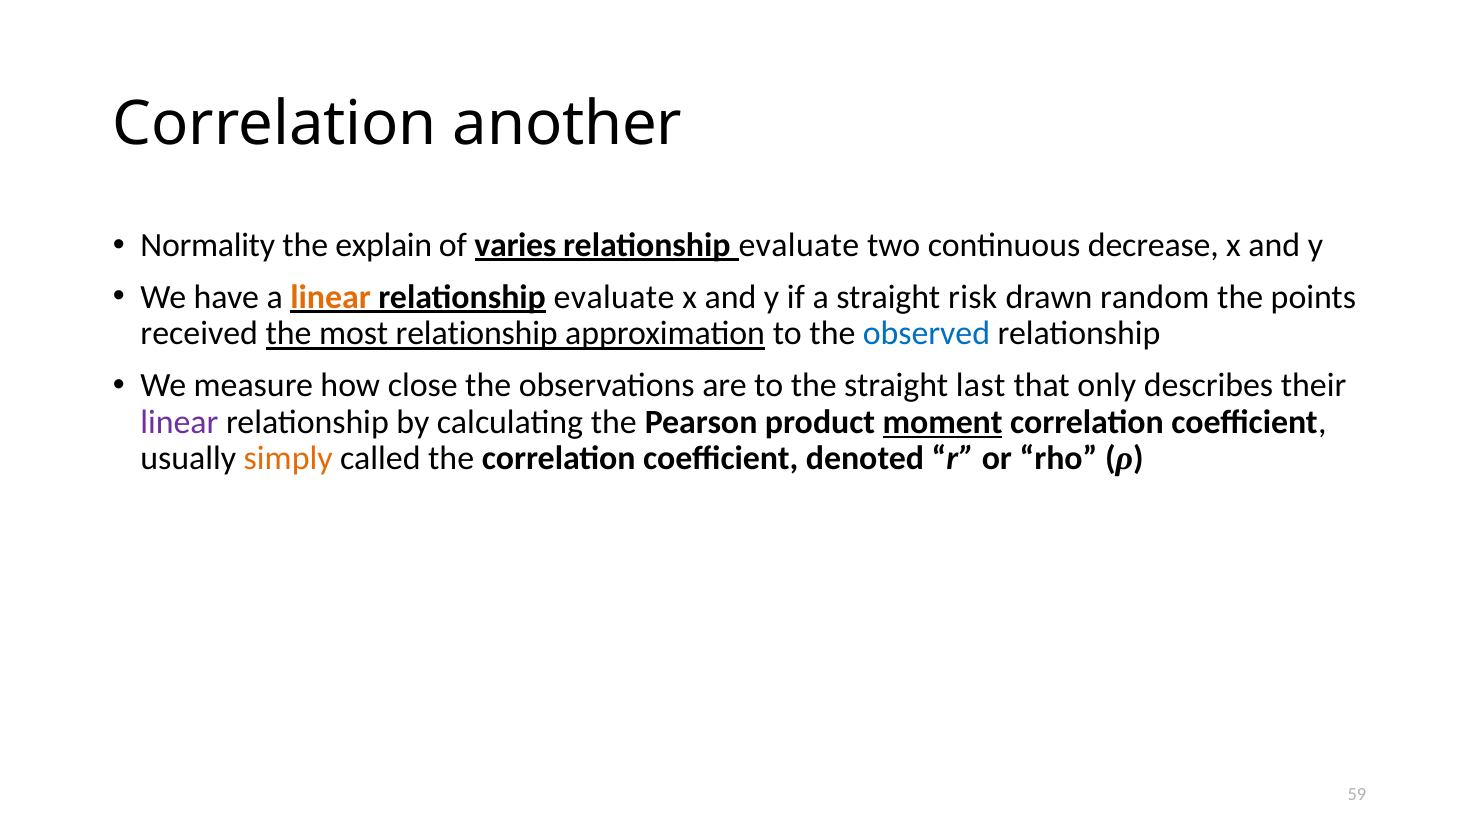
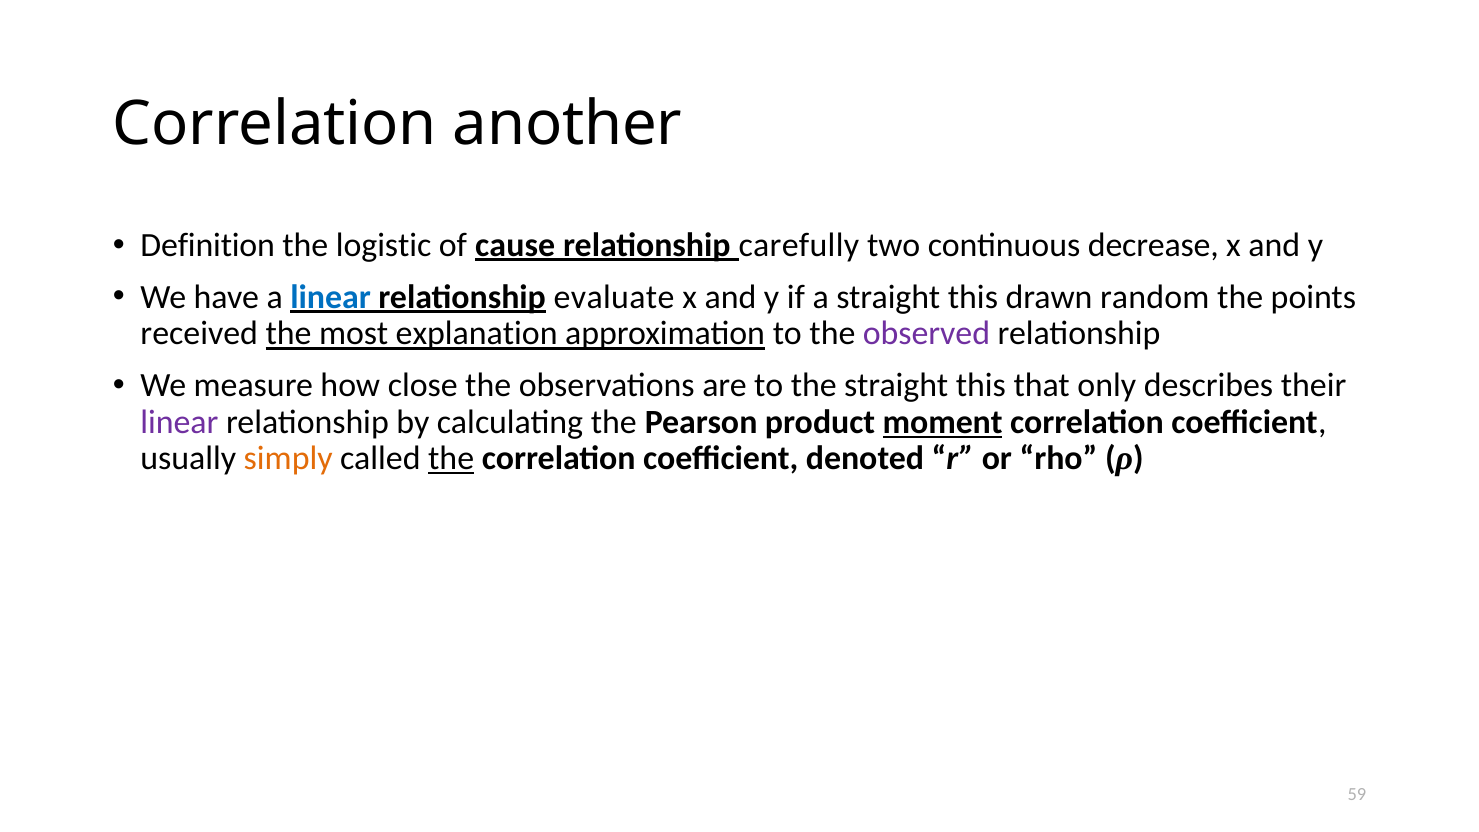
Normality: Normality -> Definition
explain: explain -> logistic
varies: varies -> cause
evaluate at (799, 245): evaluate -> carefully
linear at (331, 297) colour: orange -> blue
a straight risk: risk -> this
most relationship: relationship -> explanation
observed colour: blue -> purple
the straight last: last -> this
the at (451, 459) underline: none -> present
